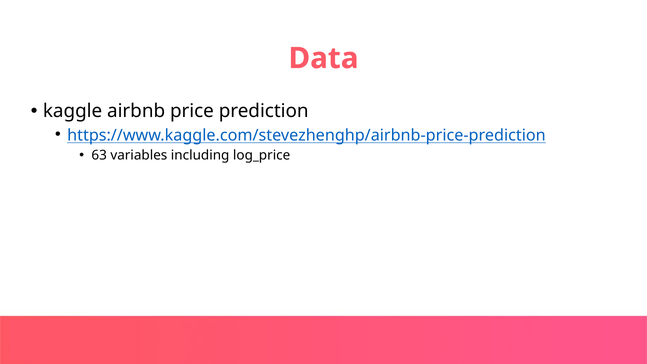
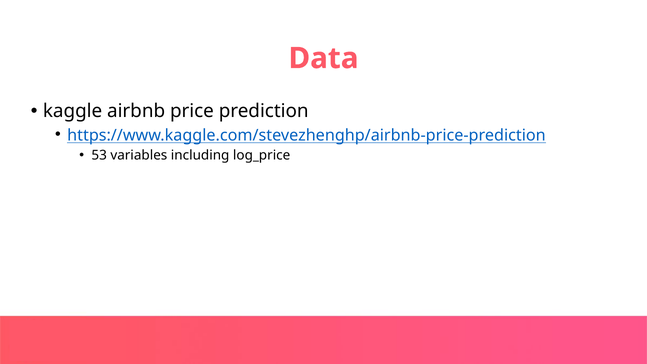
63: 63 -> 53
